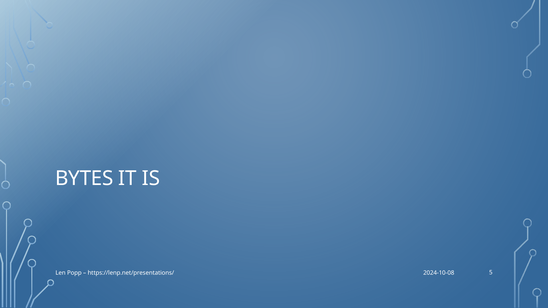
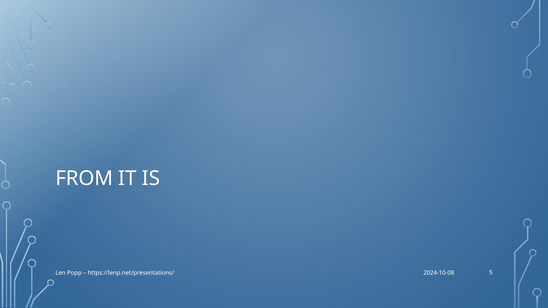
BYTES: BYTES -> FROM
